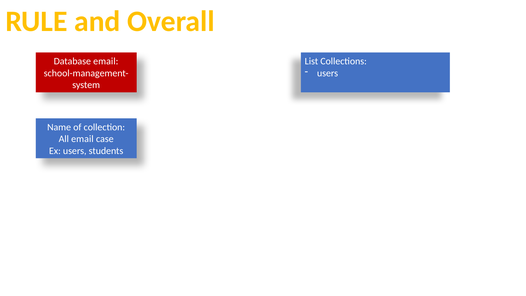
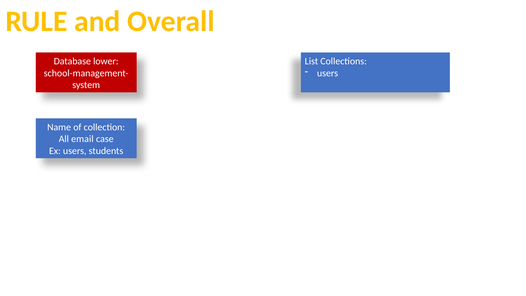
Database email: email -> lower
